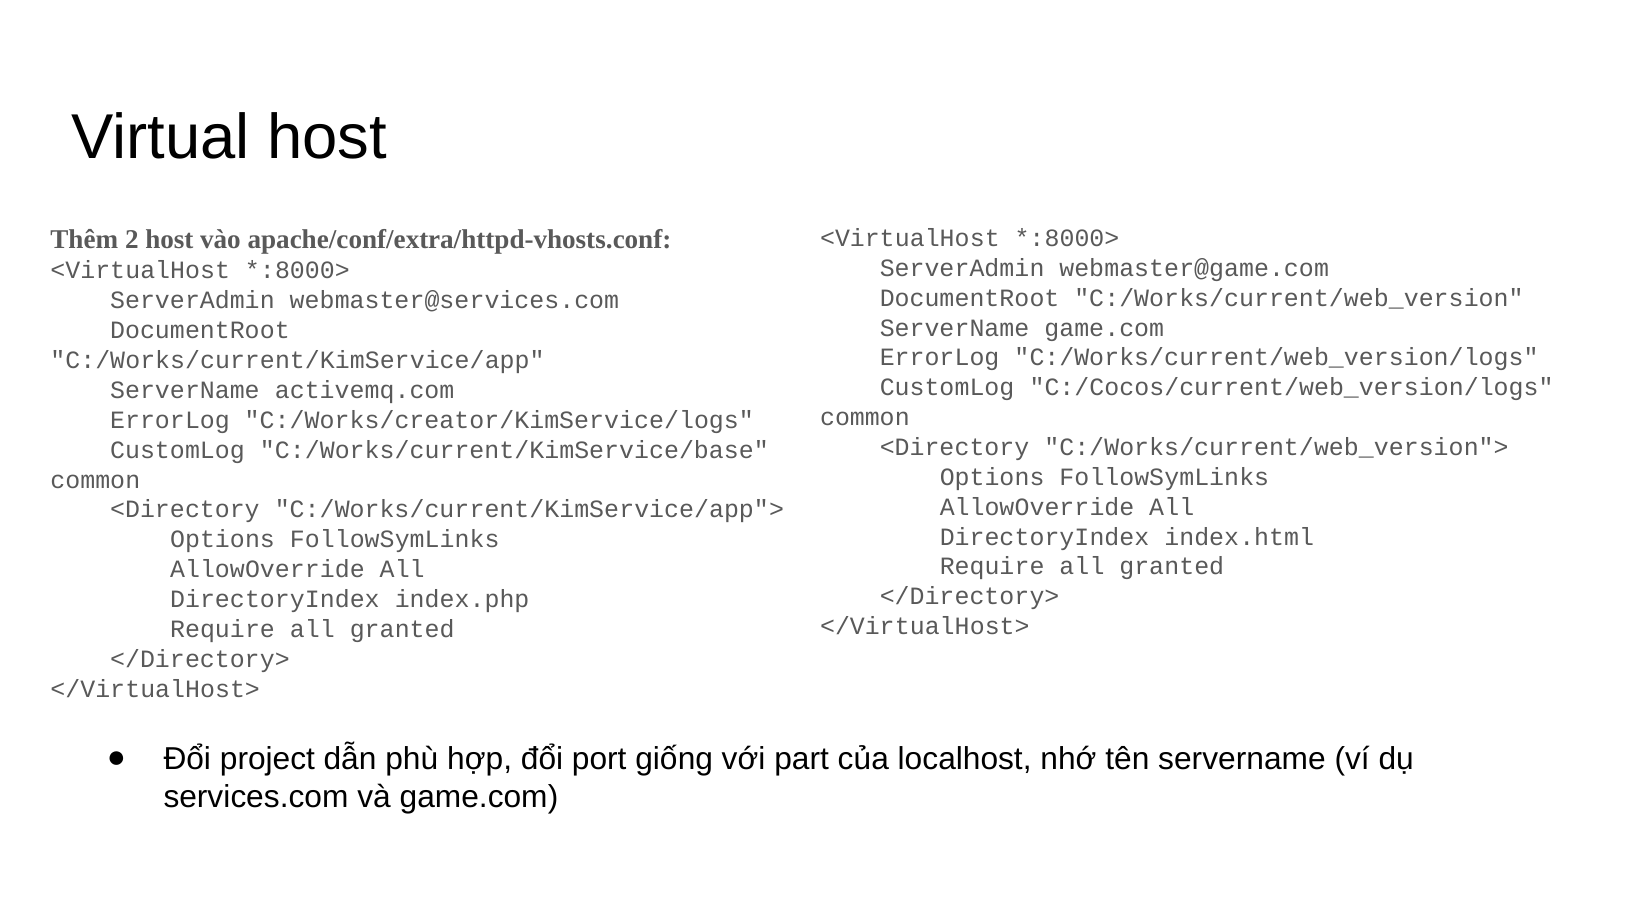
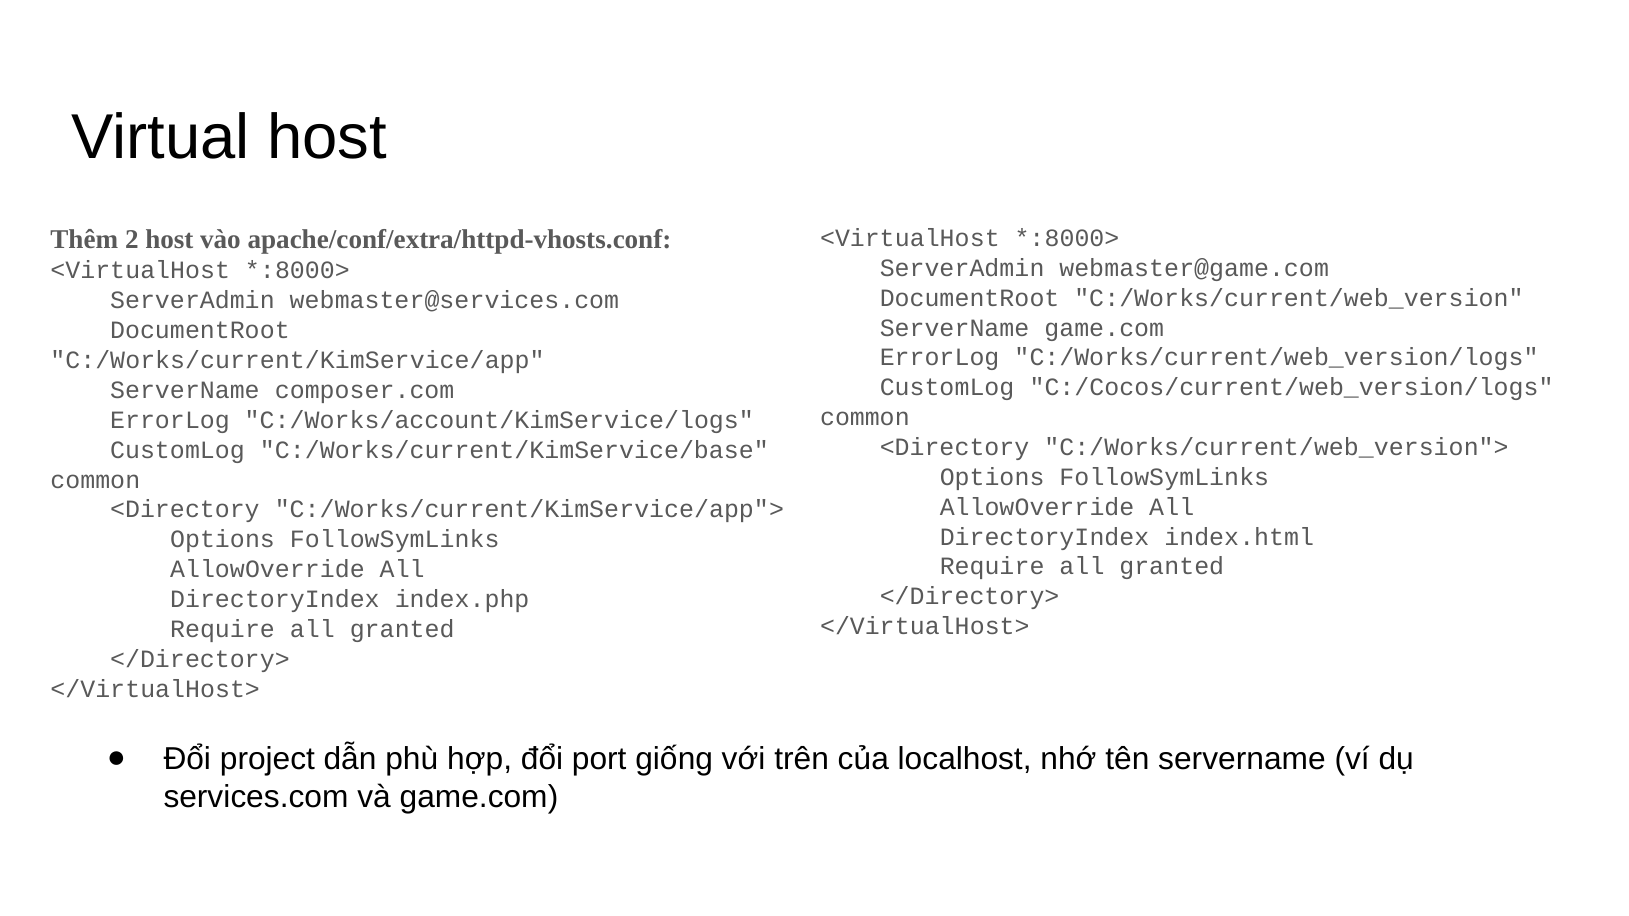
activemq.com: activemq.com -> composer.com
C:/Works/creator/KimService/logs: C:/Works/creator/KimService/logs -> C:/Works/account/KimService/logs
part: part -> trên
